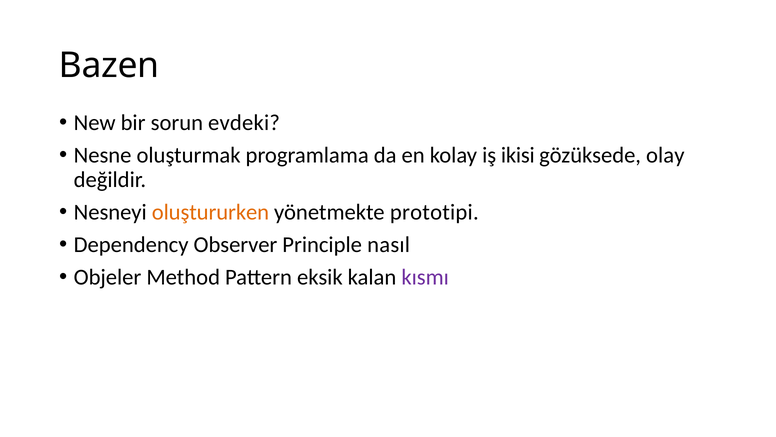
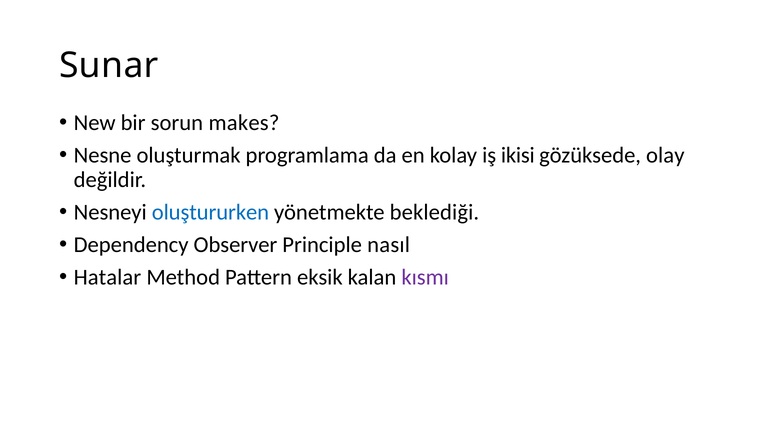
Bazen: Bazen -> Sunar
evdeki: evdeki -> makes
oluştururken colour: orange -> blue
prototipi: prototipi -> beklediği
Objeler: Objeler -> Hatalar
